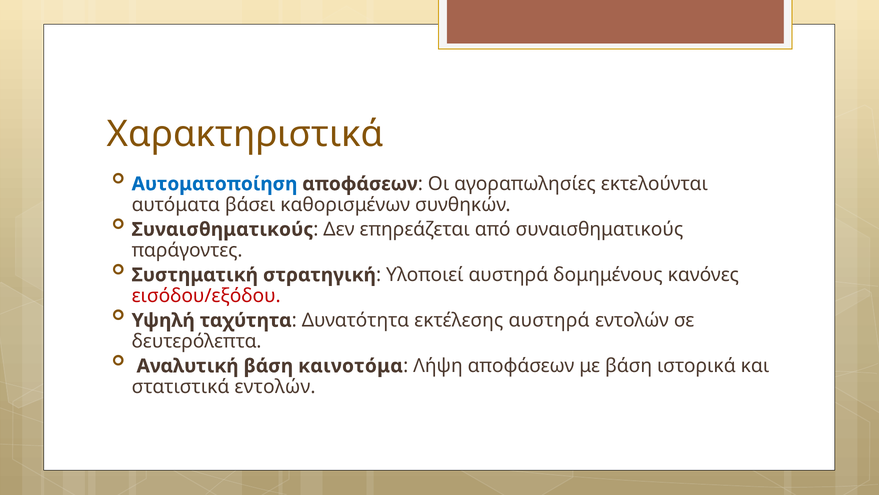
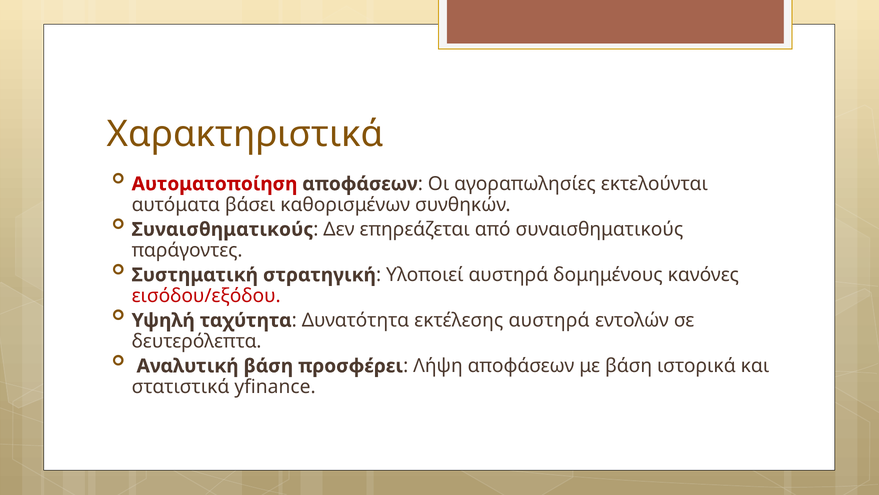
Αυτοματοποίηση colour: blue -> red
καινοτόμα: καινοτόμα -> προσφέρει
στατιστικά εντολών: εντολών -> yfinance
